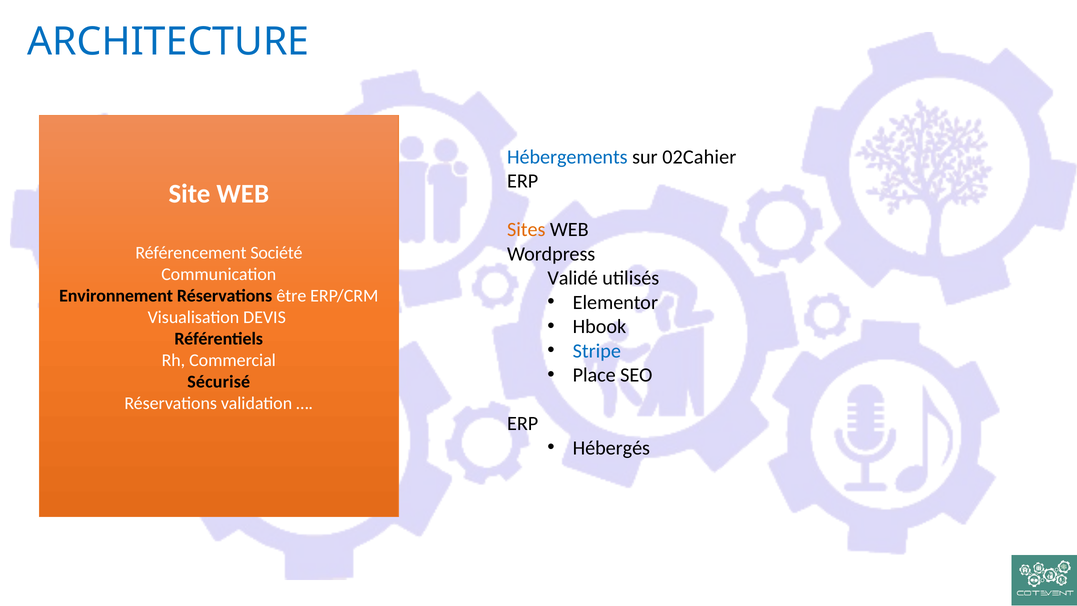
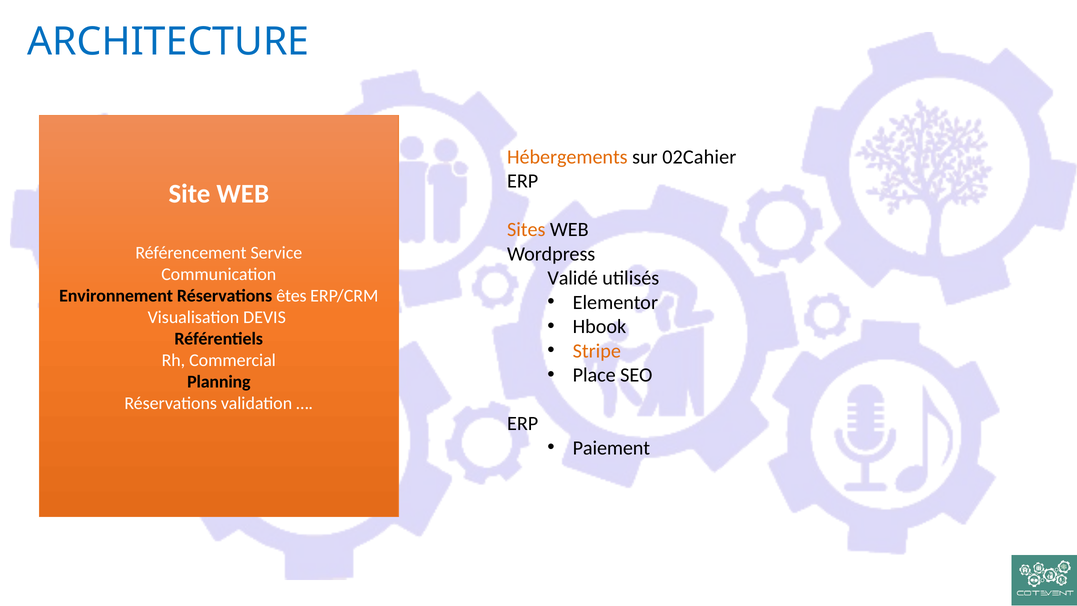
Hébergements colour: blue -> orange
Société: Société -> Service
être: être -> êtes
Stripe colour: blue -> orange
Sécurisé: Sécurisé -> Planning
Hébergés: Hébergés -> Paiement
